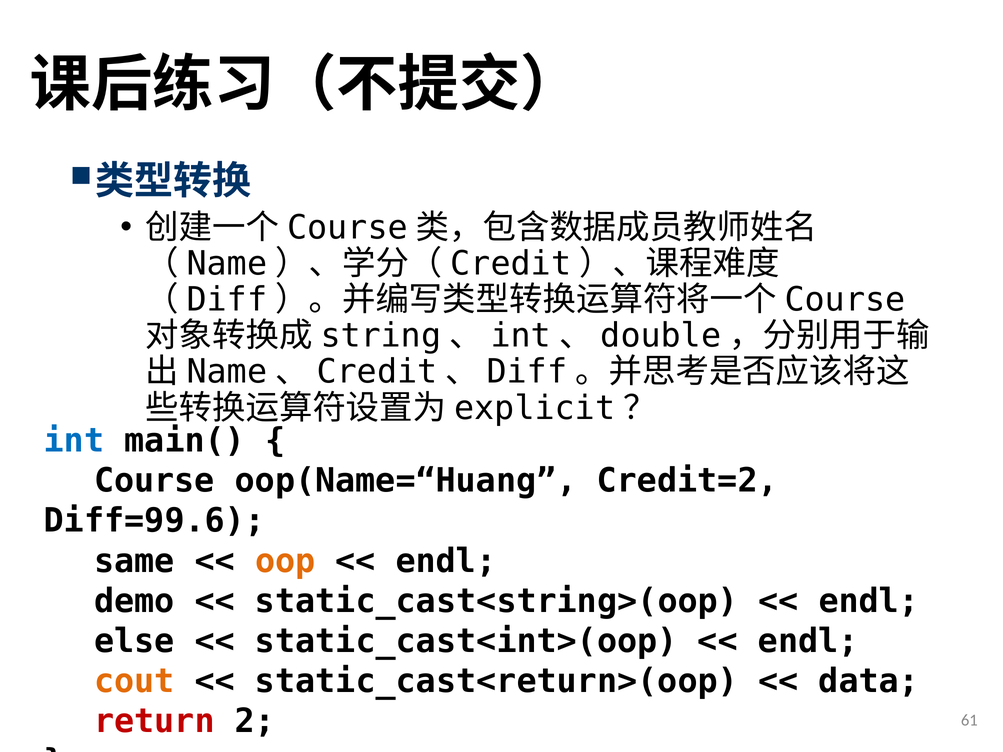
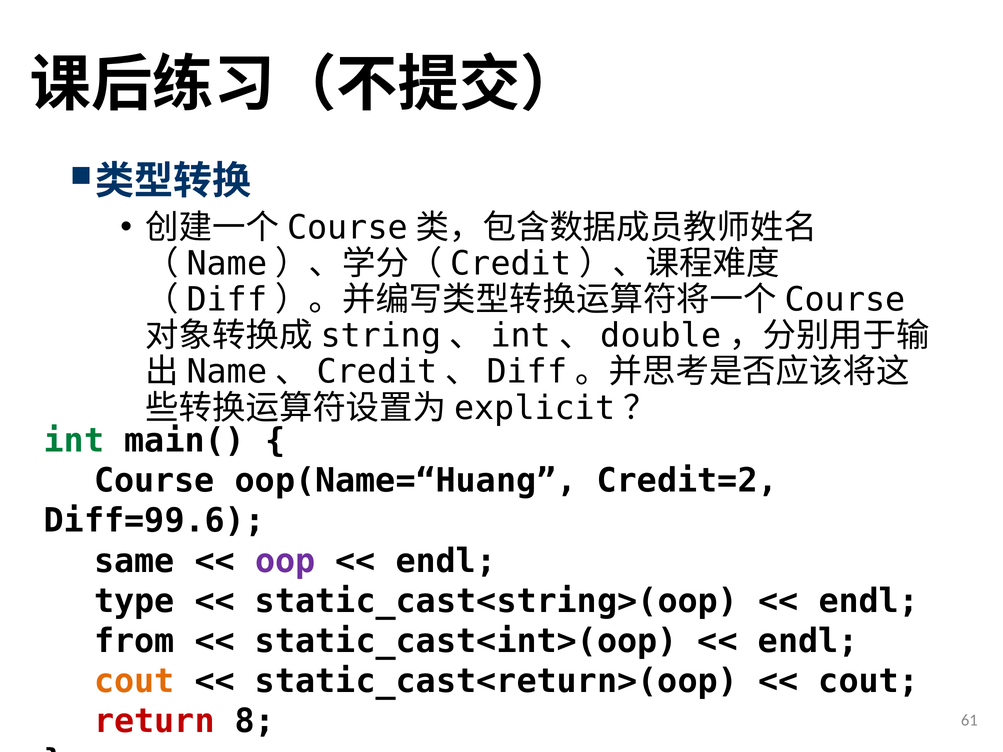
int colour: blue -> green
oop colour: orange -> purple
demo: demo -> type
else: else -> from
data at (869, 682): data -> cout
2: 2 -> 8
